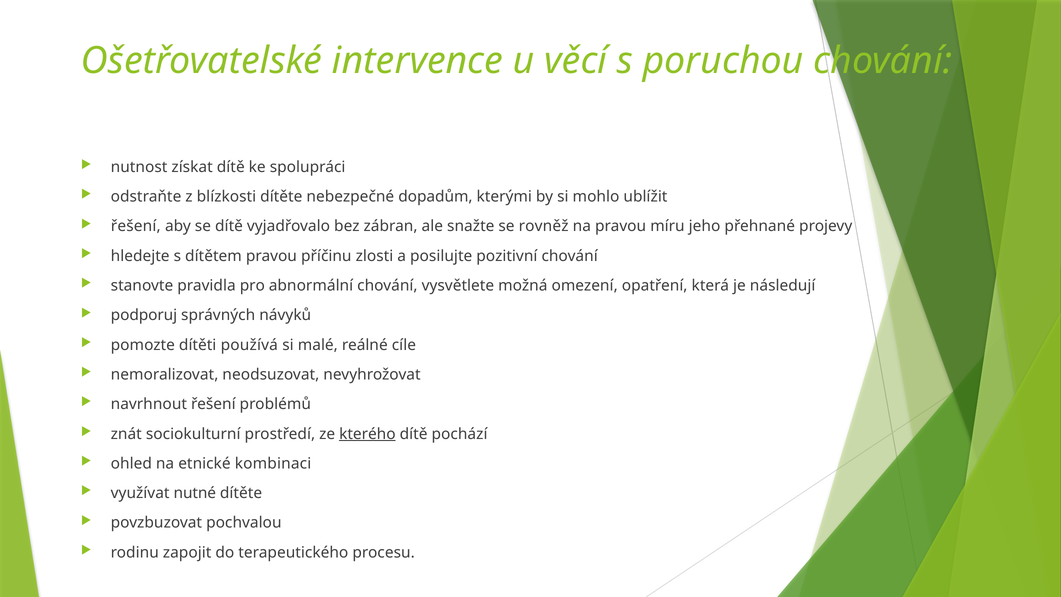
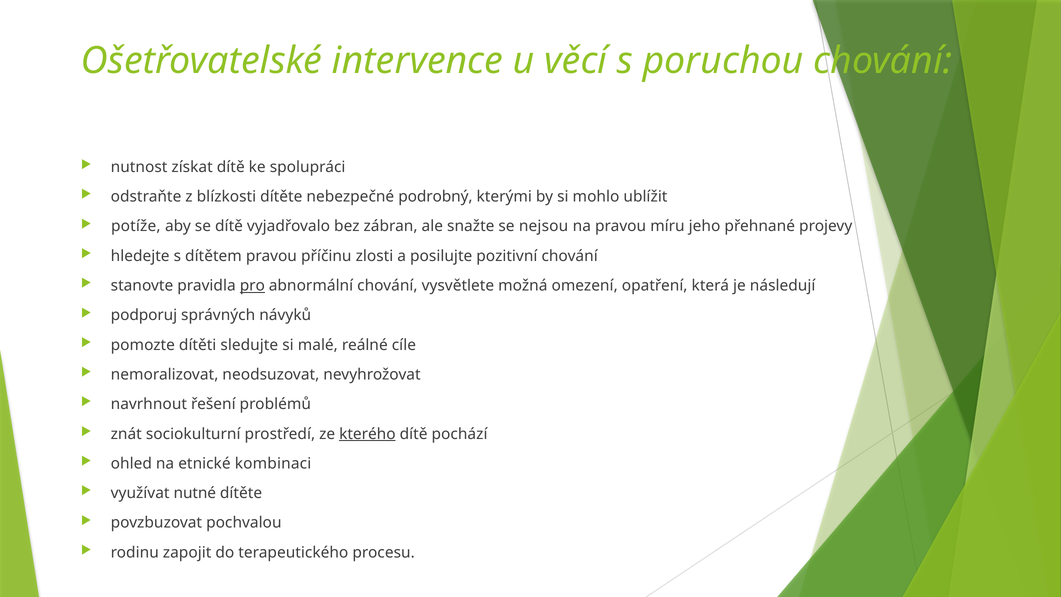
dopadům: dopadům -> podrobný
řešení at (136, 226): řešení -> potíže
rovněž: rovněž -> nejsou
pro underline: none -> present
používá: používá -> sledujte
